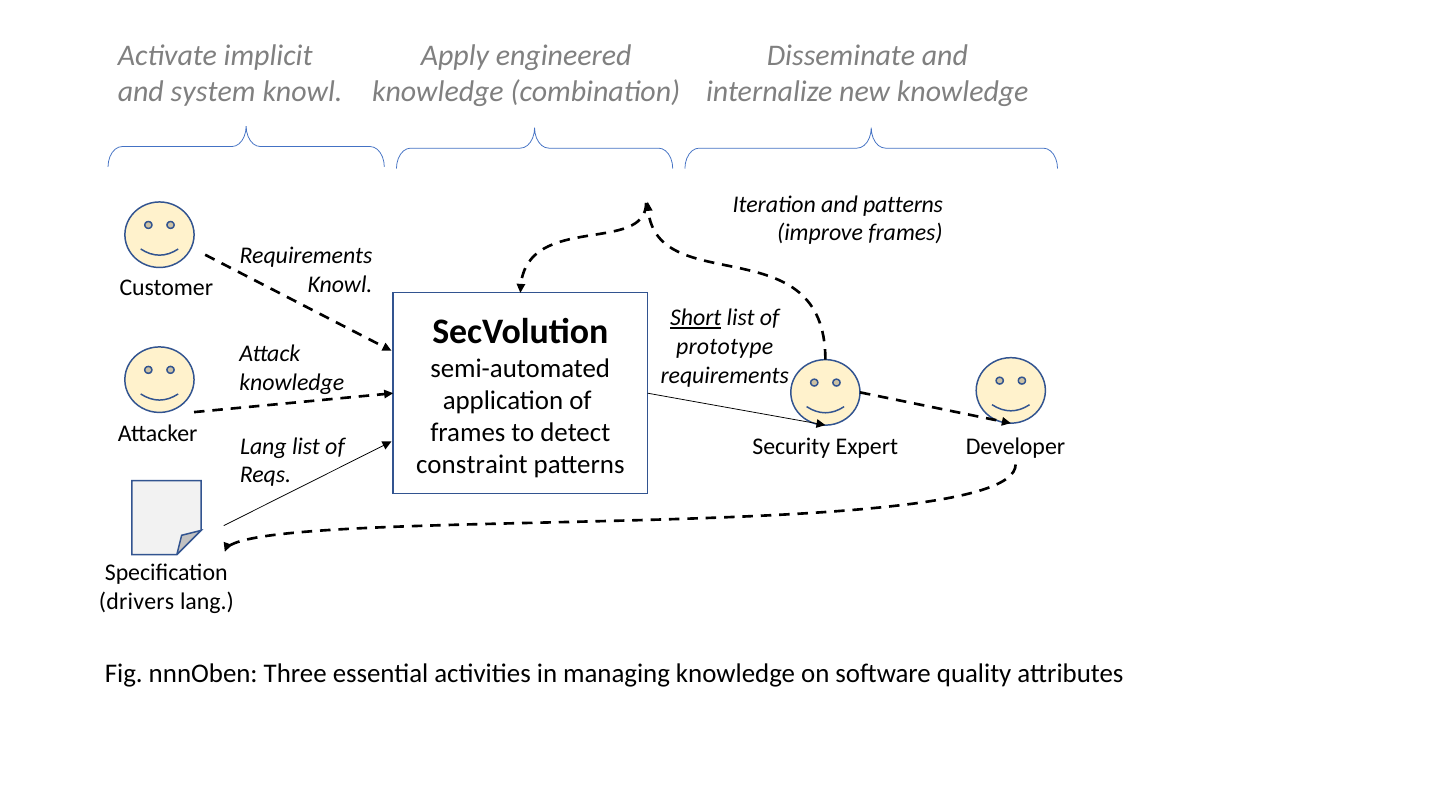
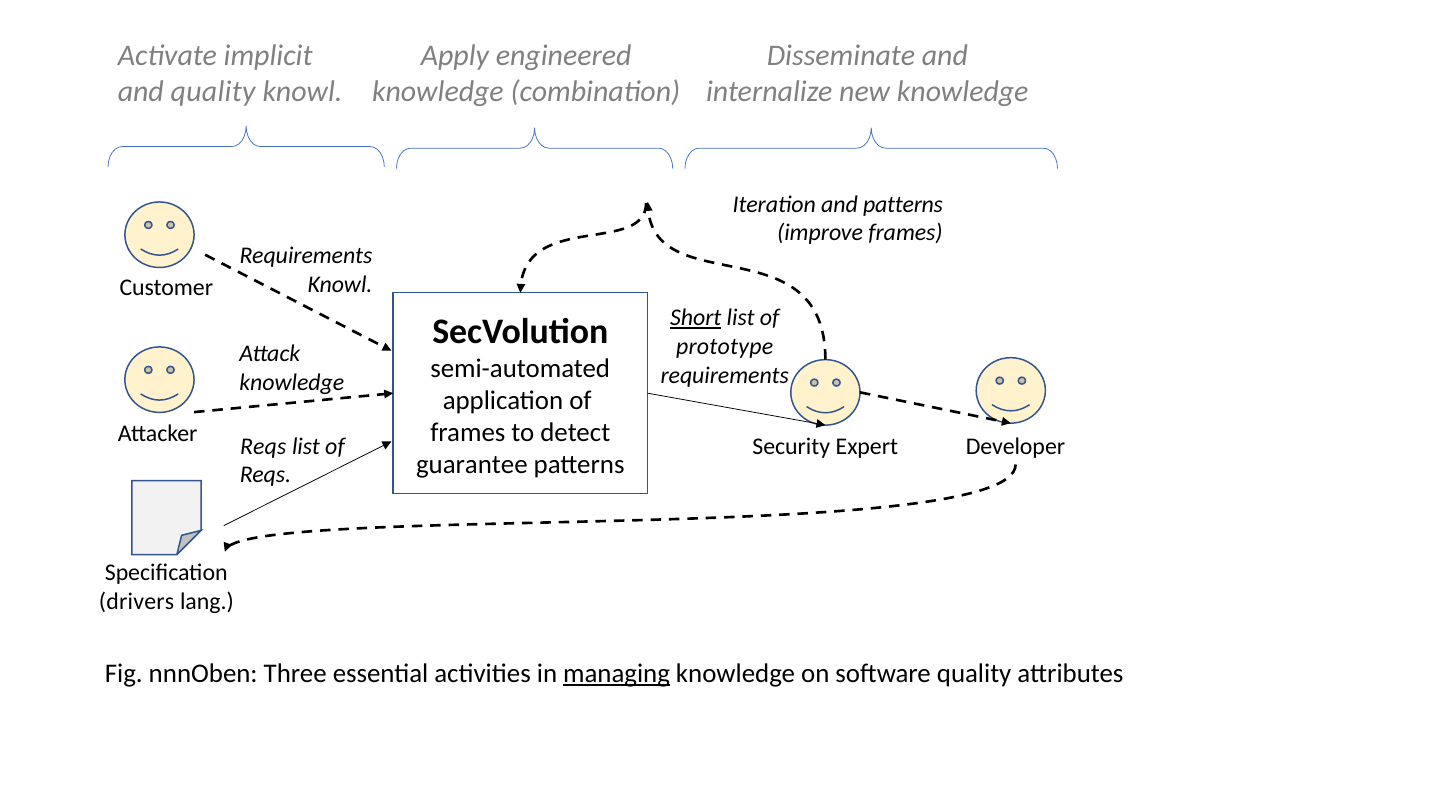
and system: system -> quality
Lang at (263, 446): Lang -> Reqs
constraint: constraint -> guarantee
managing underline: none -> present
